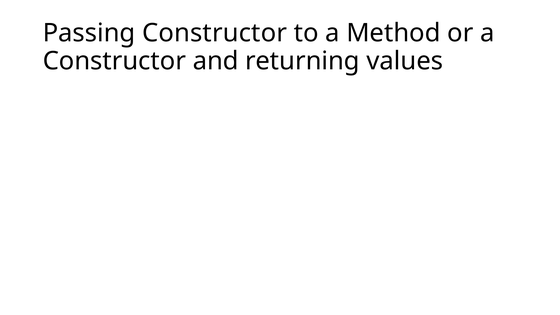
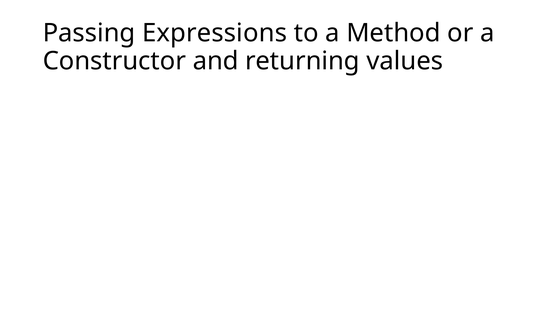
Passing Constructor: Constructor -> Expressions
